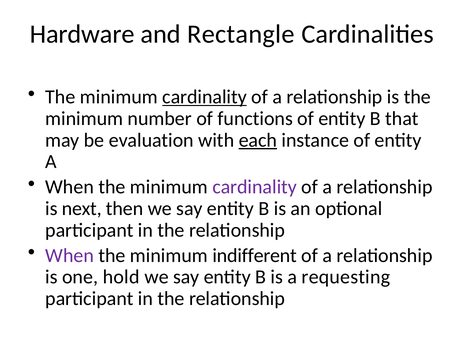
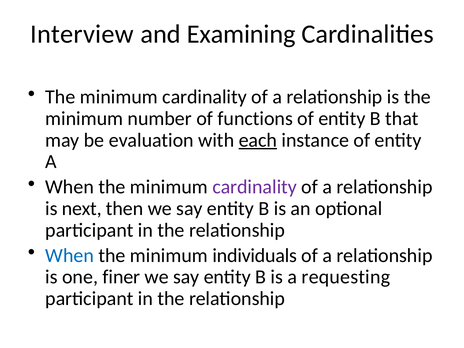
Hardware: Hardware -> Interview
Rectangle: Rectangle -> Examining
cardinality at (205, 97) underline: present -> none
When at (70, 255) colour: purple -> blue
indifferent: indifferent -> individuals
hold: hold -> finer
